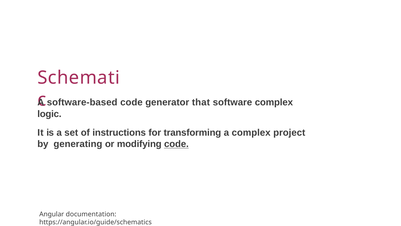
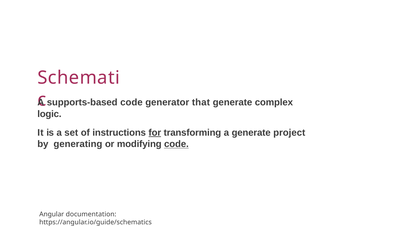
software-based: software-based -> supports-based
that software: software -> generate
for underline: none -> present
a complex: complex -> generate
